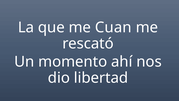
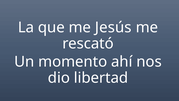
Cuan: Cuan -> Jesús
